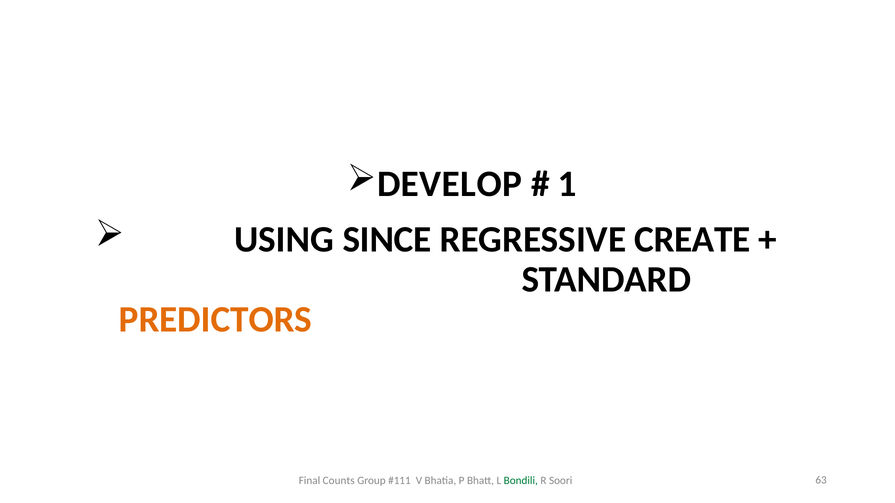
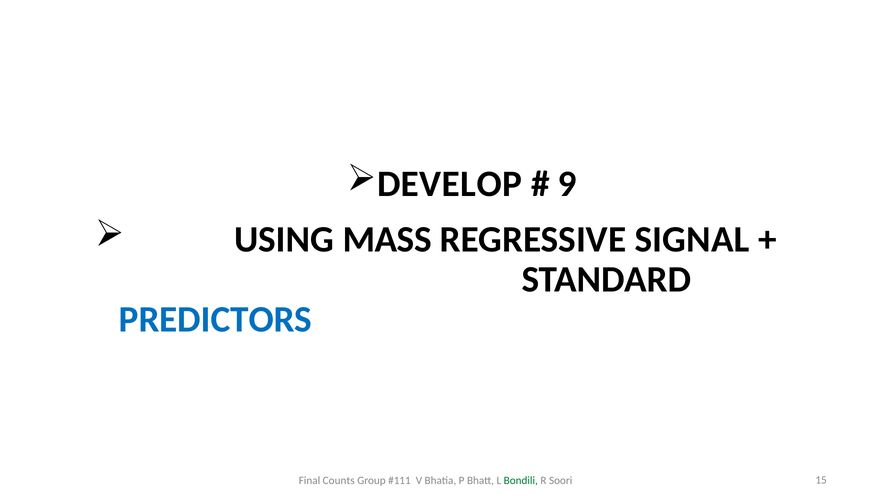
1: 1 -> 9
SINCE: SINCE -> MASS
CREATE: CREATE -> SIGNAL
PREDICTORS colour: orange -> blue
63: 63 -> 15
